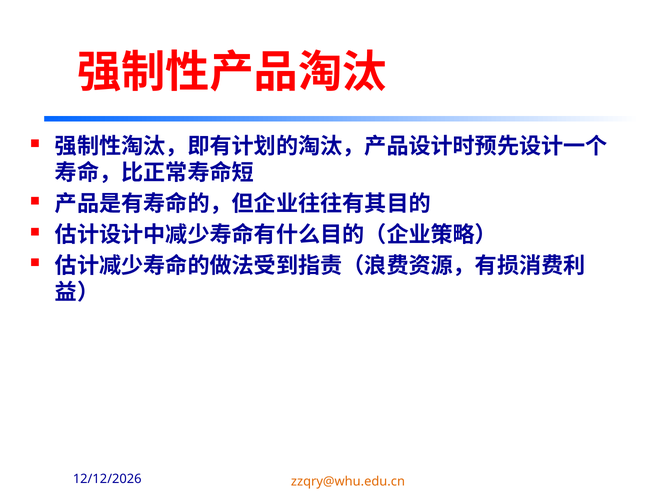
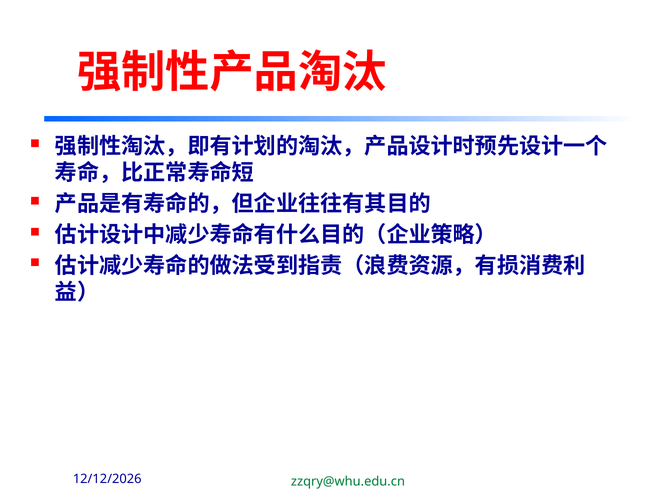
zzqry@whu.edu.cn colour: orange -> green
